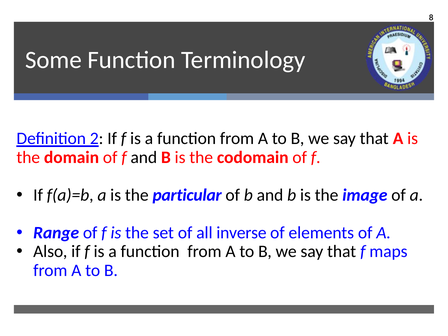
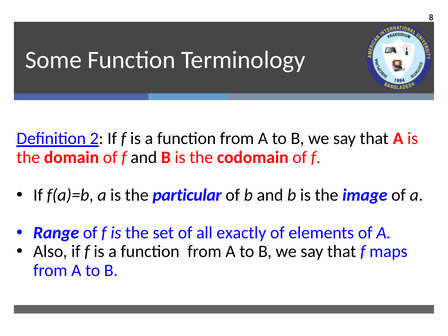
inverse: inverse -> exactly
